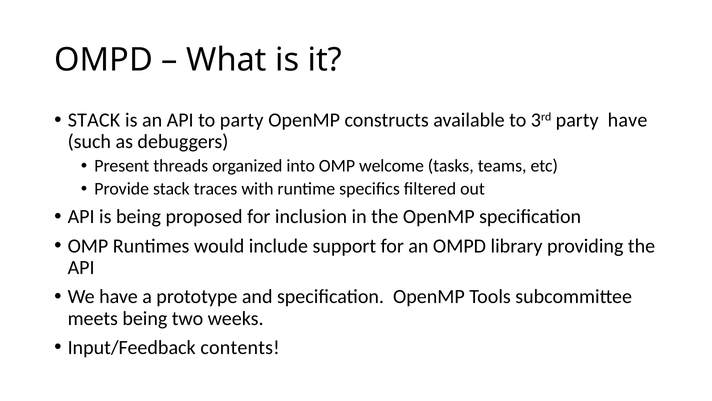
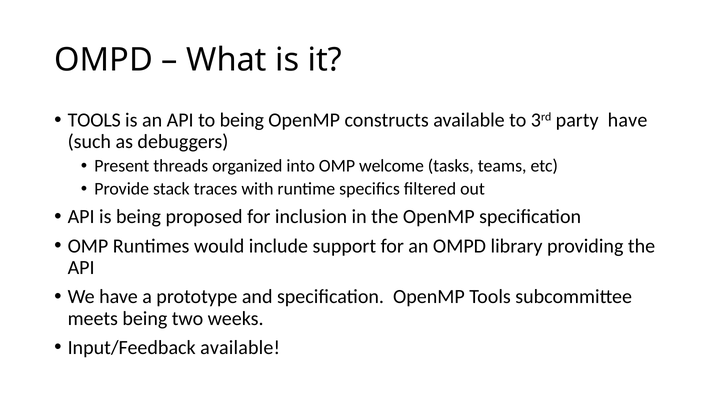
STACK at (94, 120): STACK -> TOOLS
to party: party -> being
Input/Feedback contents: contents -> available
